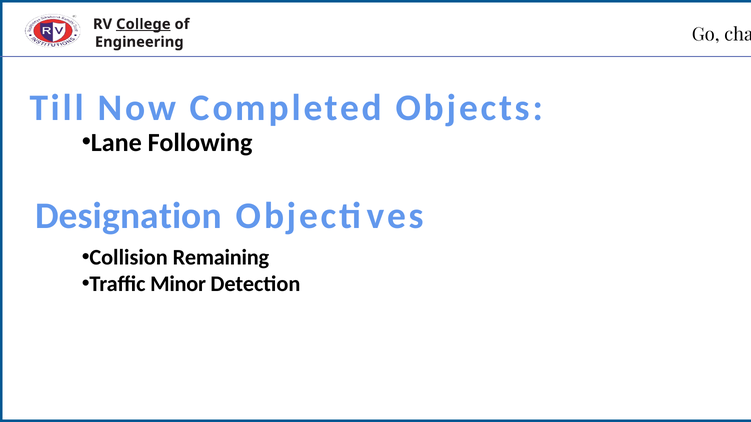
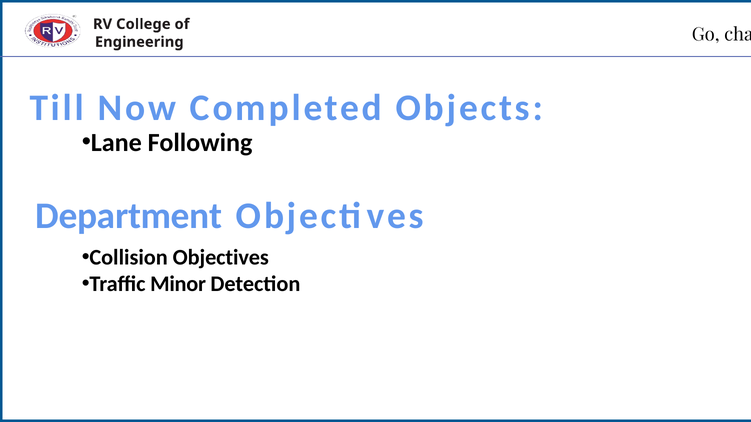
College underline: present -> none
Designation: Designation -> Department
Collision Remaining: Remaining -> Objectives
